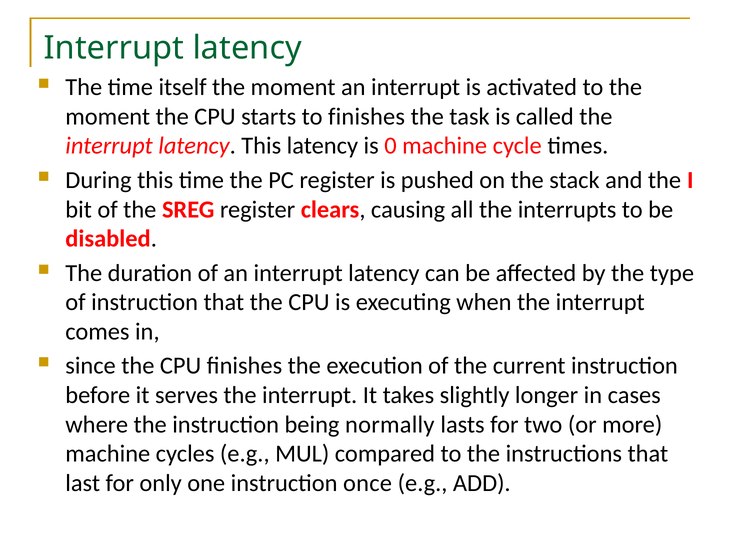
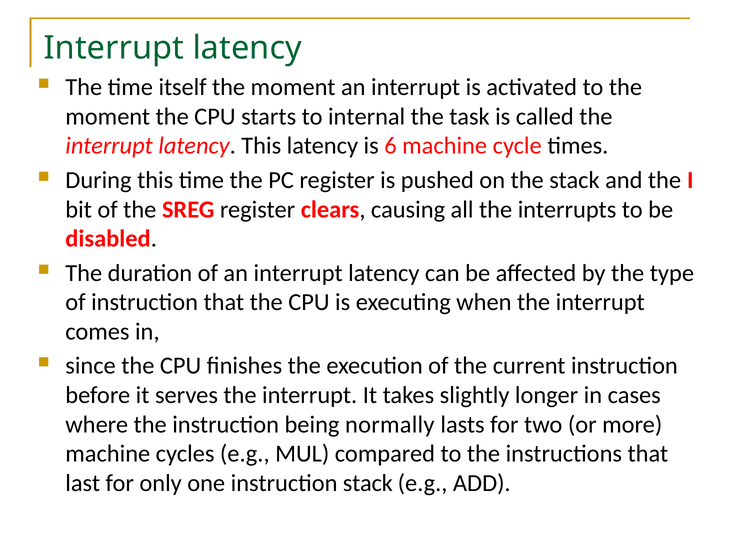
to finishes: finishes -> internal
0: 0 -> 6
instruction once: once -> stack
